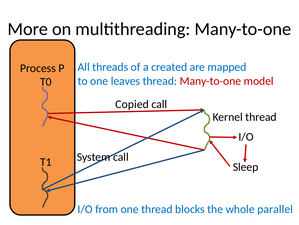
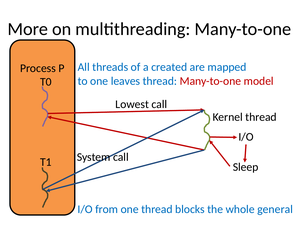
Copied: Copied -> Lowest
parallel: parallel -> general
